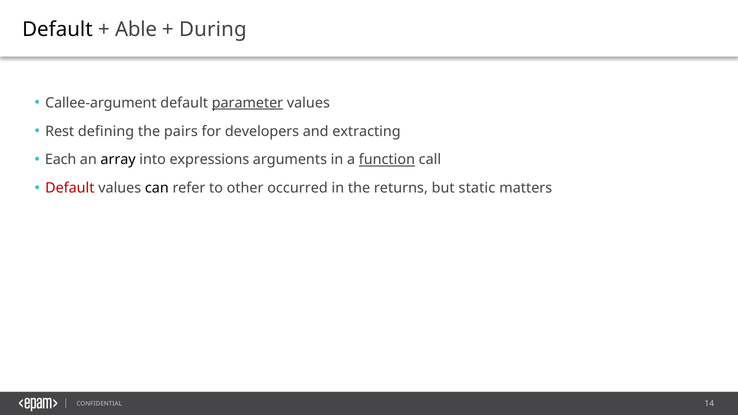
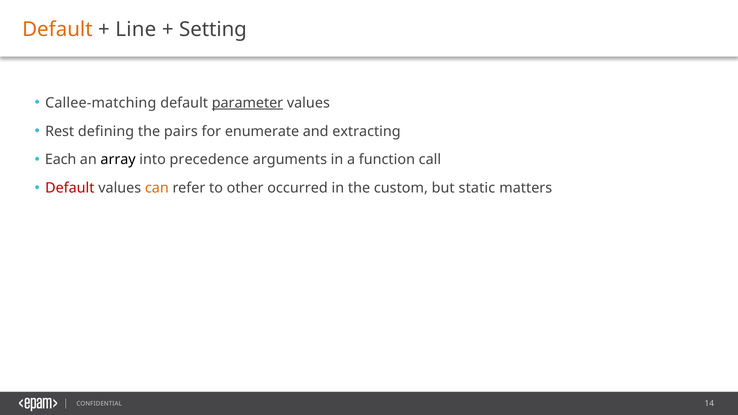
Default at (57, 30) colour: black -> orange
Able: Able -> Line
During: During -> Setting
Callee-argument: Callee-argument -> Callee-matching
developers: developers -> enumerate
expressions: expressions -> precedence
function underline: present -> none
can colour: black -> orange
returns: returns -> custom
